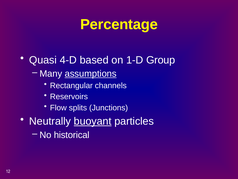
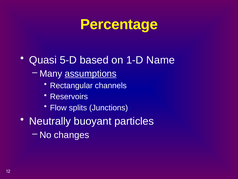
4-D: 4-D -> 5-D
Group: Group -> Name
buoyant underline: present -> none
historical: historical -> changes
